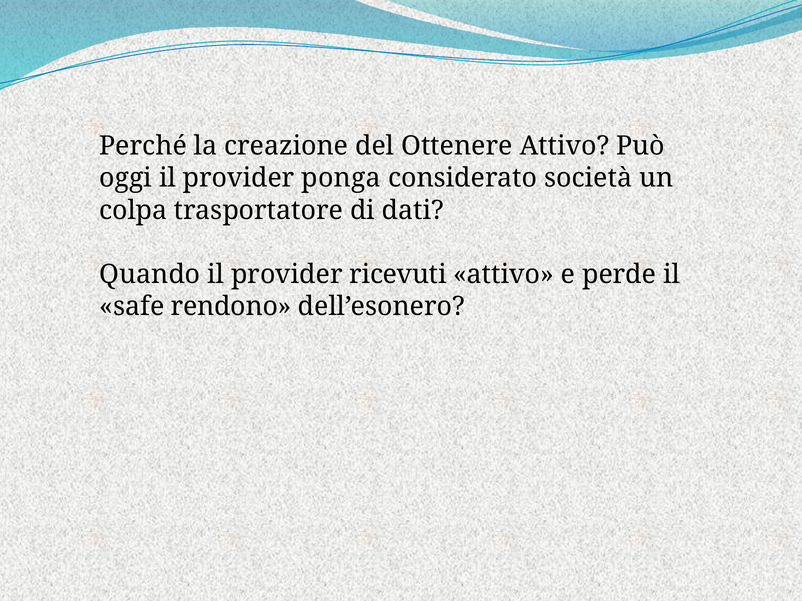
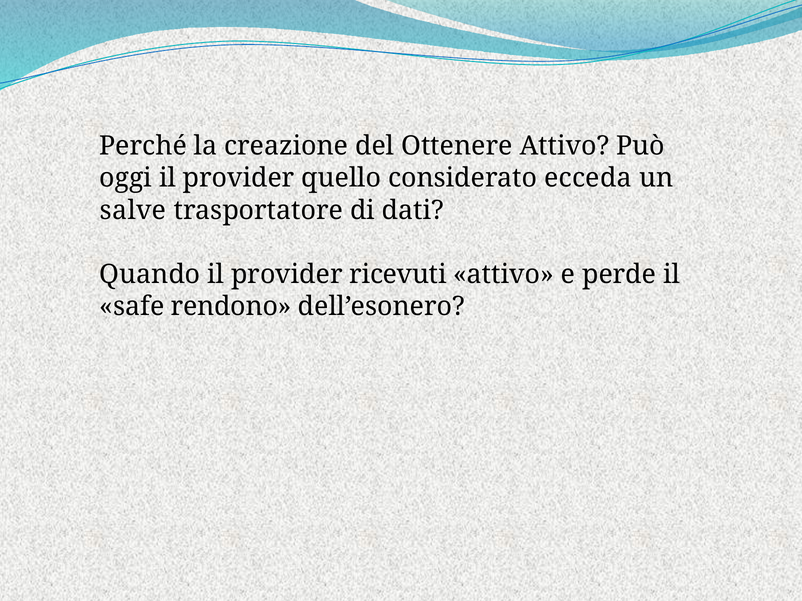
ponga: ponga -> quello
società: società -> ecceda
colpa: colpa -> salve
